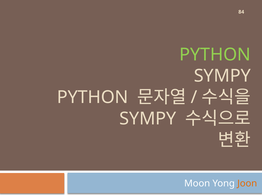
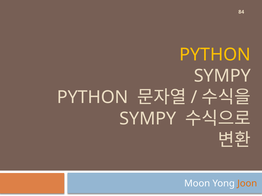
PYTHON at (215, 55) colour: light green -> yellow
